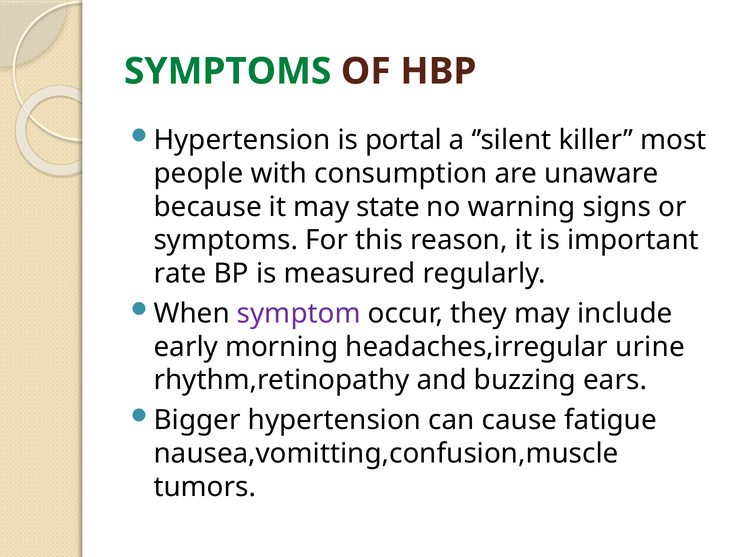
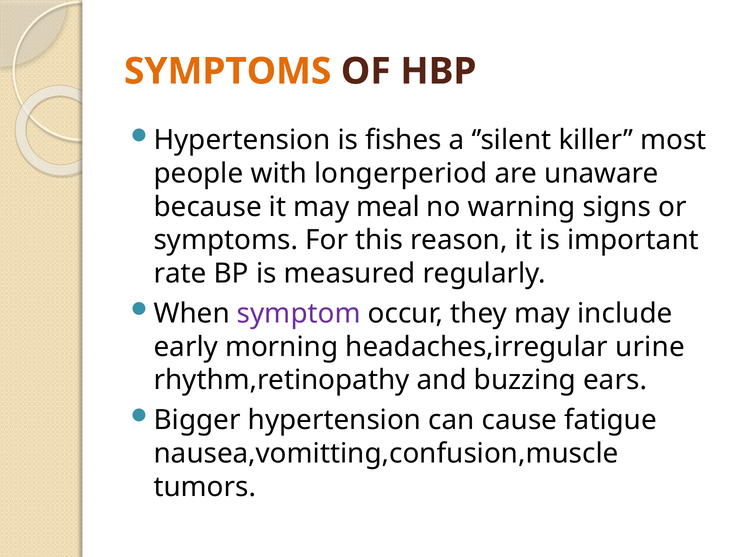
SYMPTOMS at (228, 71) colour: green -> orange
portal: portal -> fishes
consumption: consumption -> longerperiod
state: state -> meal
